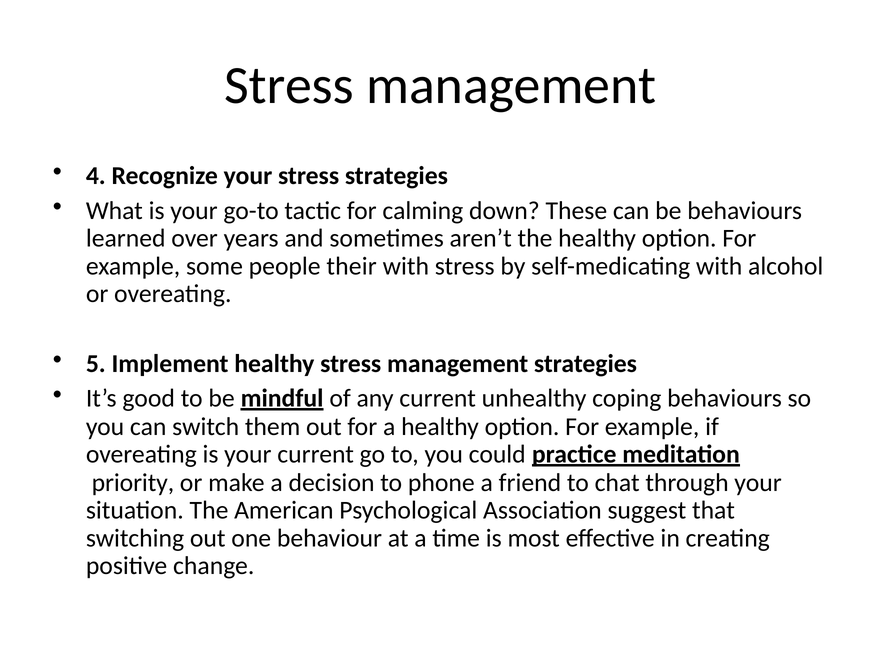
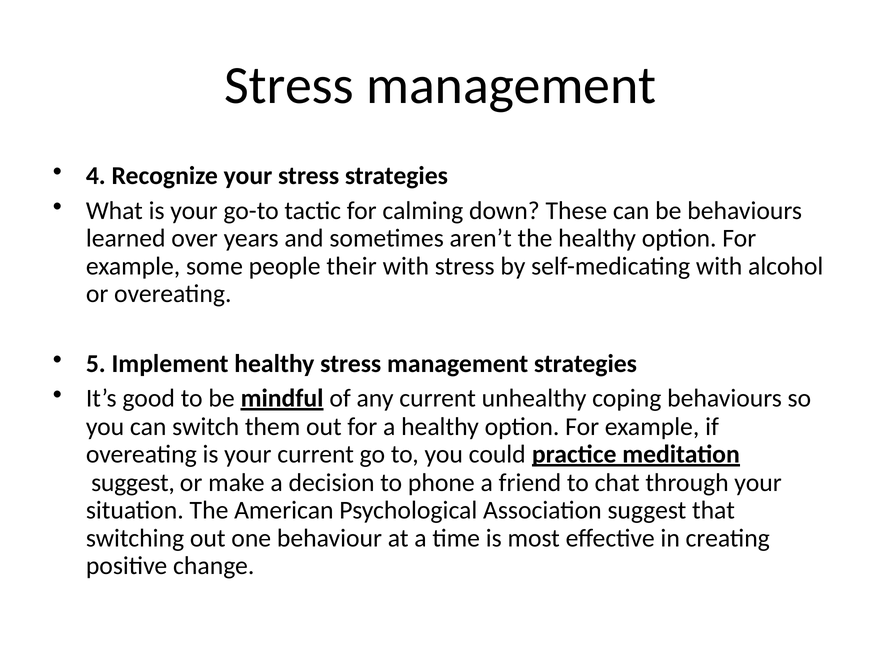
priority at (133, 482): priority -> suggest
